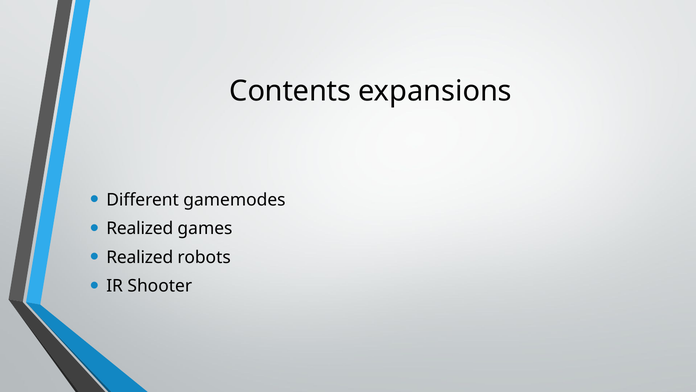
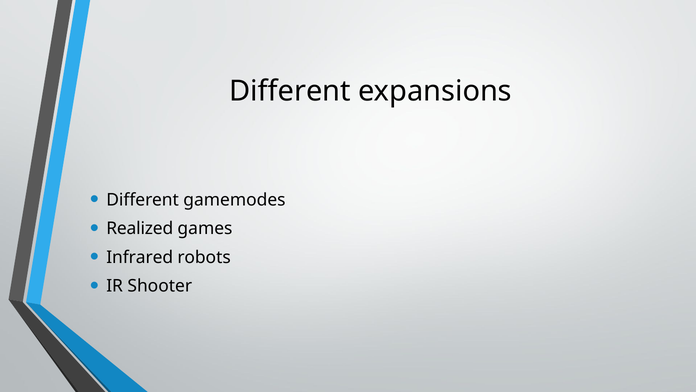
Contents at (290, 91): Contents -> Different
Realized at (140, 257): Realized -> Infrared
